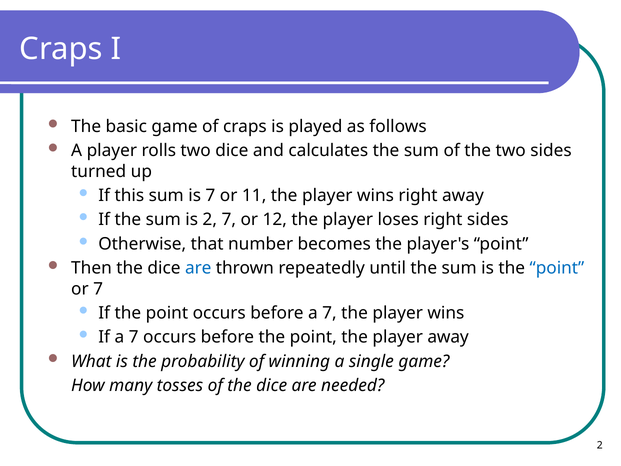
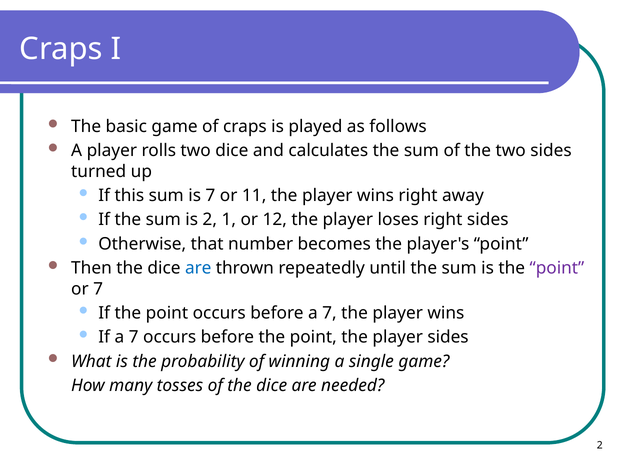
2 7: 7 -> 1
point at (557, 268) colour: blue -> purple
player away: away -> sides
